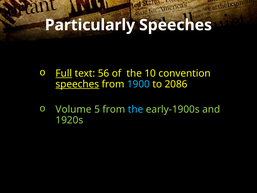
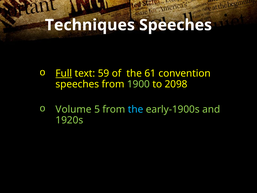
Particularly: Particularly -> Techniques
56: 56 -> 59
10: 10 -> 61
speeches at (77, 84) underline: present -> none
1900 colour: light blue -> light green
2086: 2086 -> 2098
